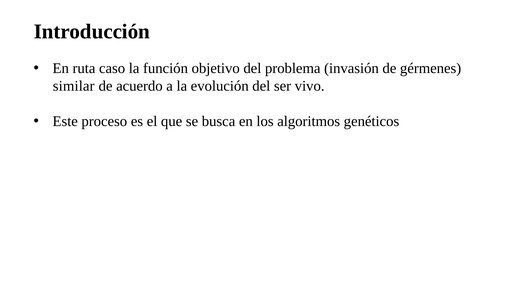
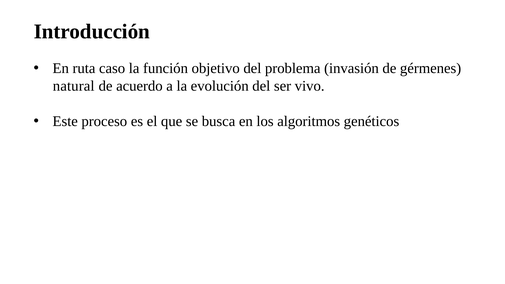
similar: similar -> natural
